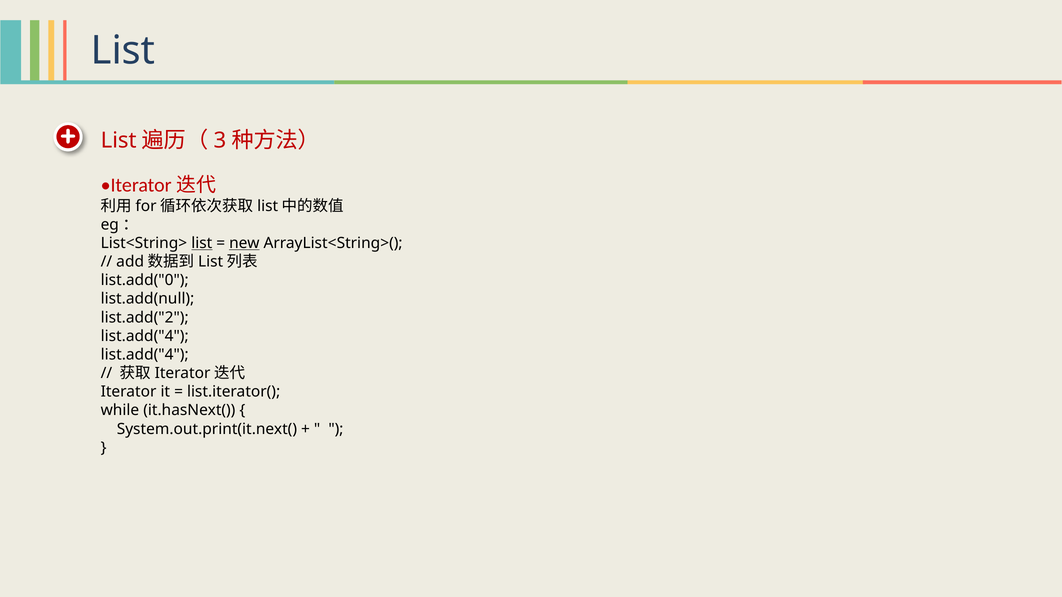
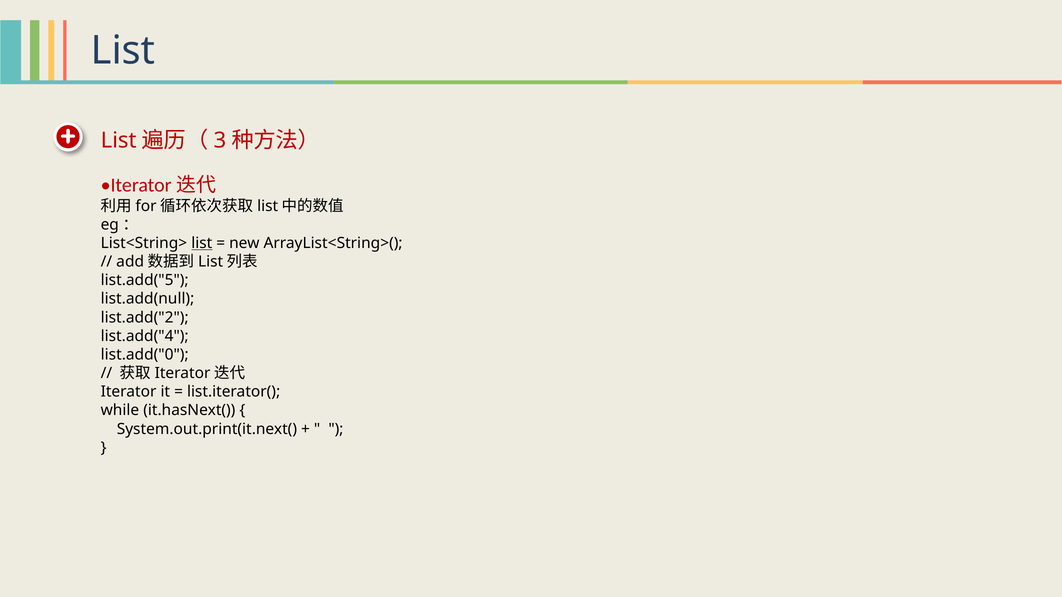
new underline: present -> none
list.add("0: list.add("0 -> list.add("5
list.add("4 at (145, 355): list.add("4 -> list.add("0
